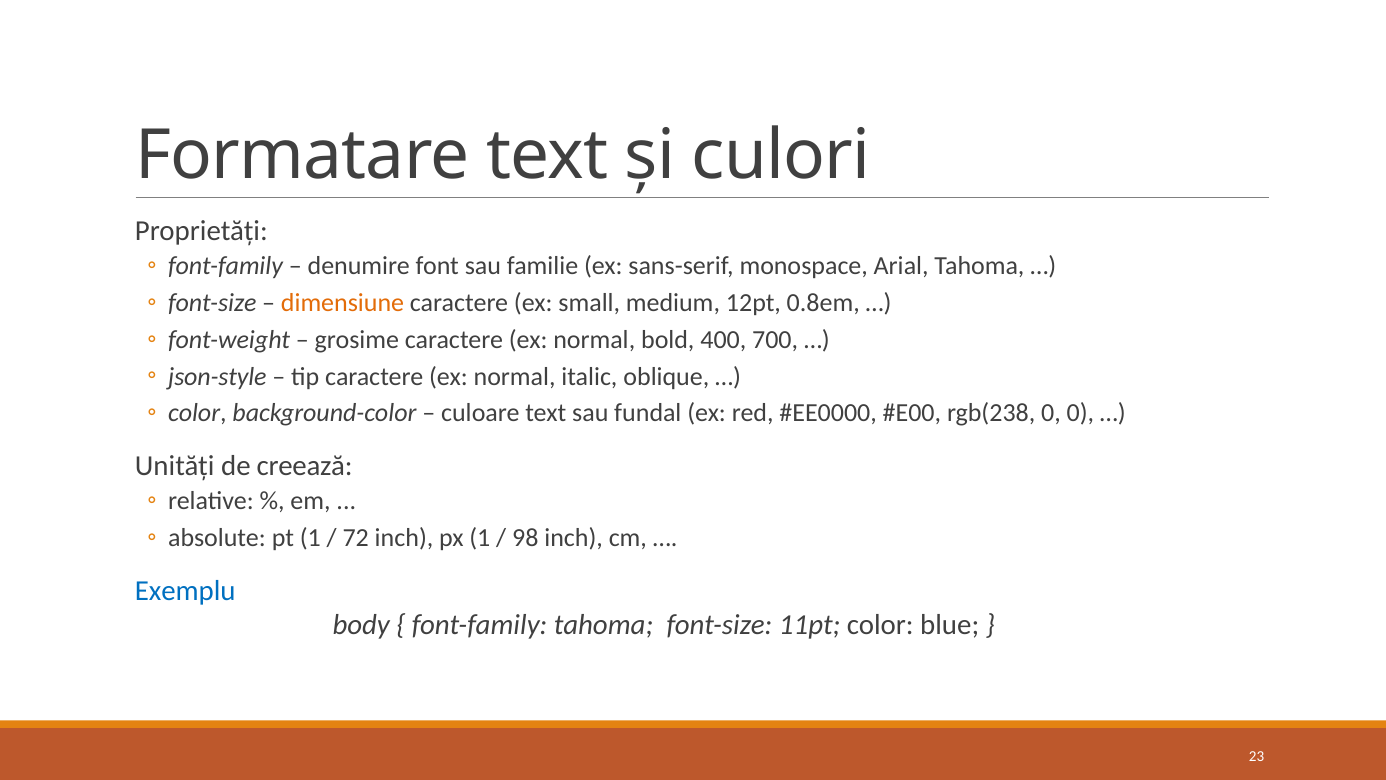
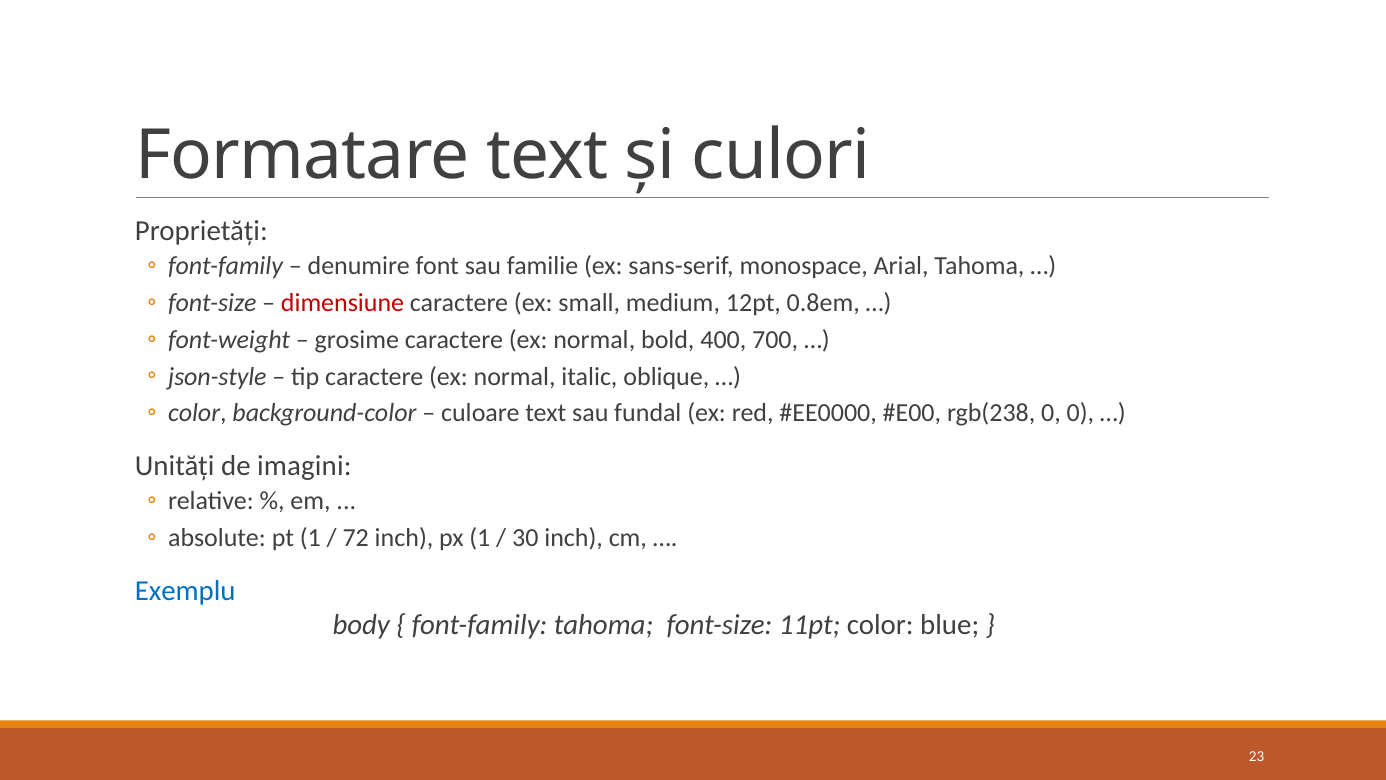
dimensiune colour: orange -> red
creează: creează -> imagini
98: 98 -> 30
